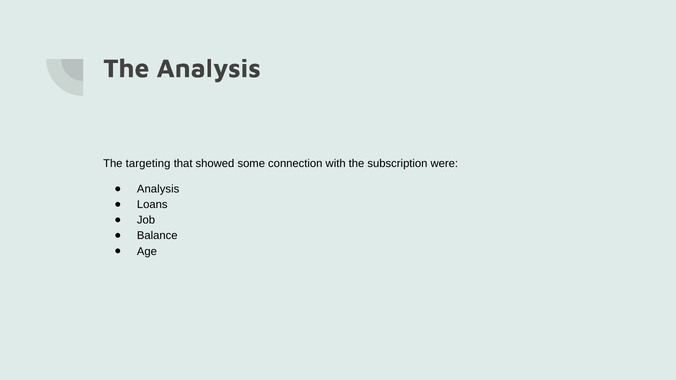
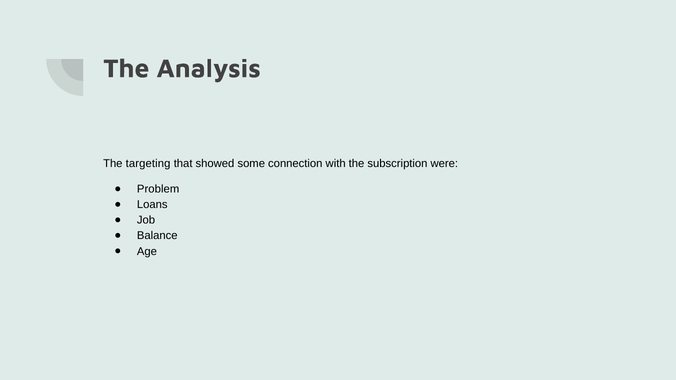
Analysis at (158, 189): Analysis -> Problem
